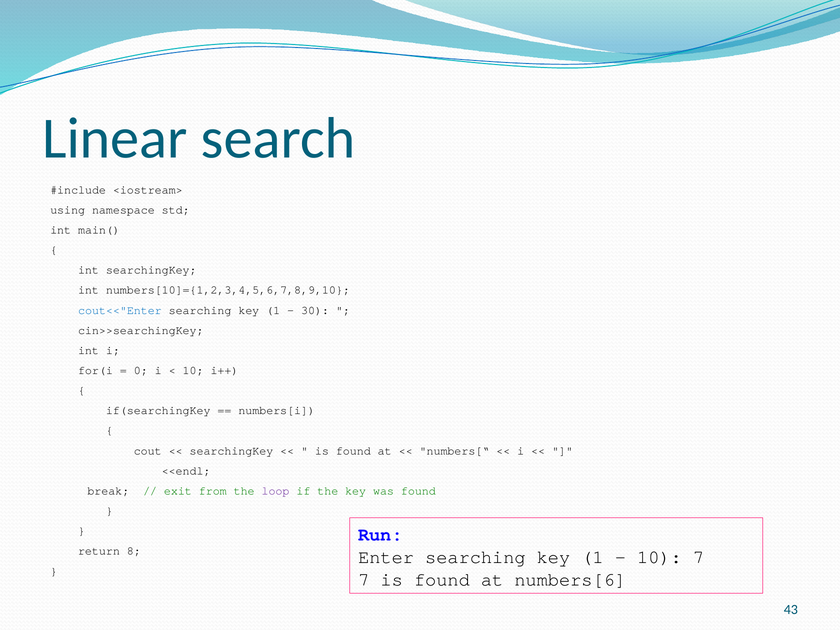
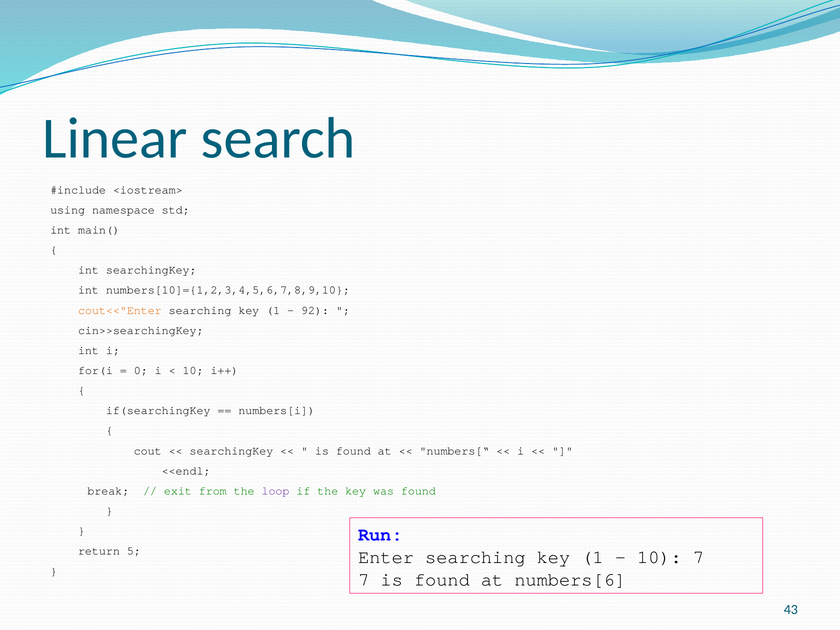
cout<<"Enter colour: blue -> orange
30: 30 -> 92
8: 8 -> 5
